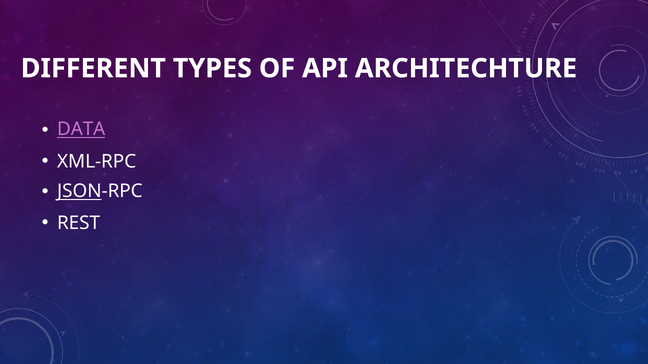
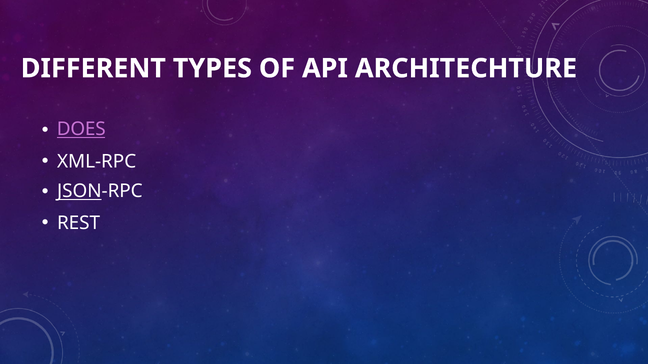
DATA: DATA -> DOES
